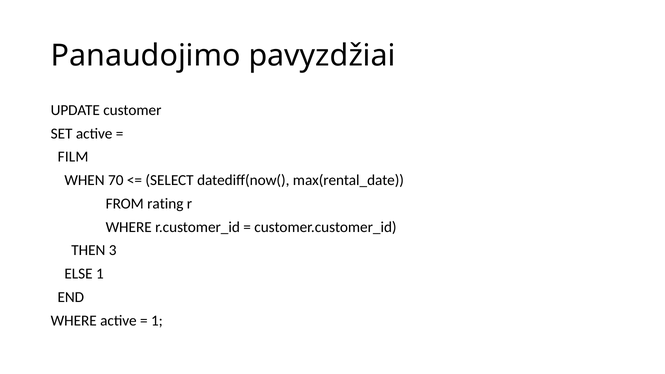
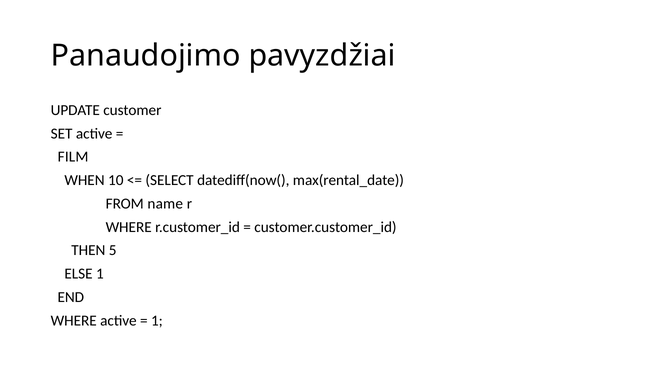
70: 70 -> 10
rating: rating -> name
3: 3 -> 5
